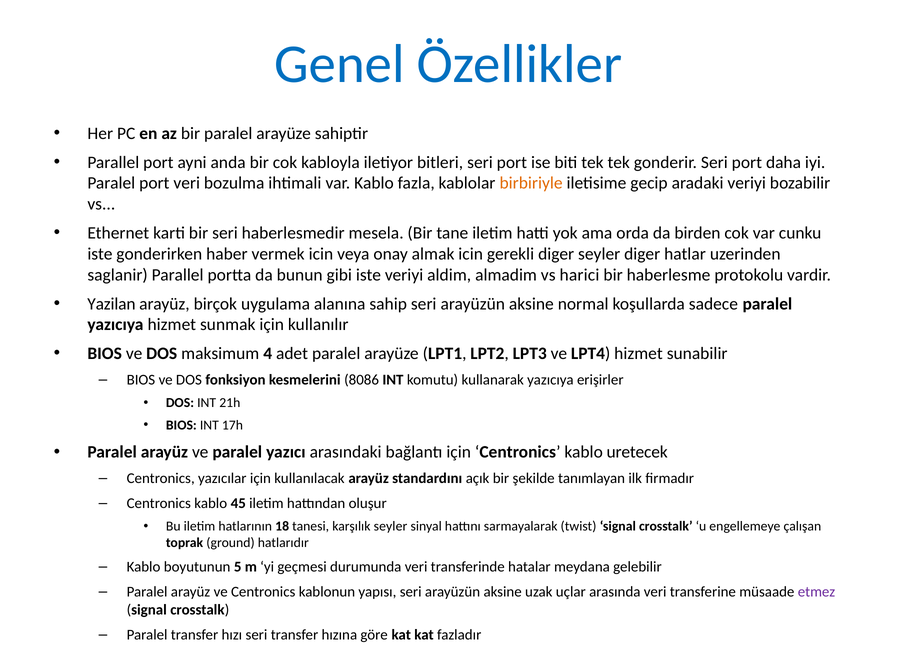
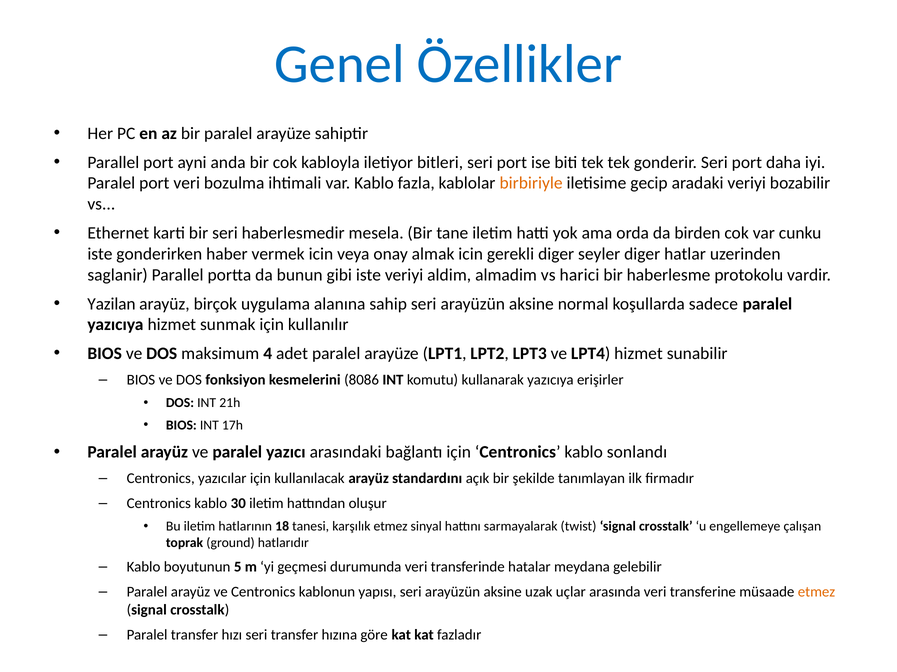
uretecek: uretecek -> sonlandı
45: 45 -> 30
karşılık seyler: seyler -> etmez
etmez at (817, 593) colour: purple -> orange
